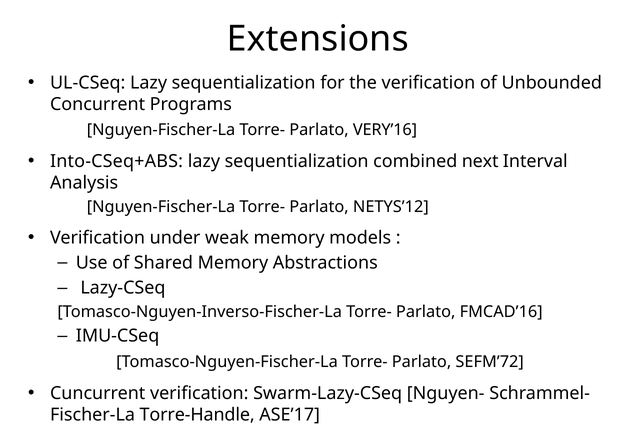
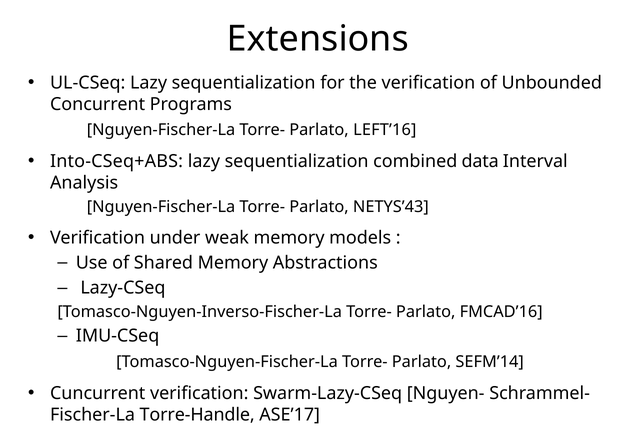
VERY’16: VERY’16 -> LEFT’16
next: next -> data
NETYS’12: NETYS’12 -> NETYS’43
SEFM’72: SEFM’72 -> SEFM’14
